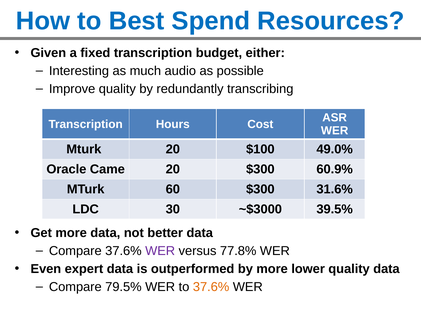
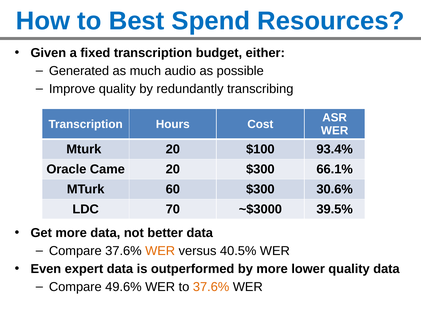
Interesting: Interesting -> Generated
49.0%: 49.0% -> 93.4%
60.9%: 60.9% -> 66.1%
31.6%: 31.6% -> 30.6%
30: 30 -> 70
WER at (160, 251) colour: purple -> orange
77.8%: 77.8% -> 40.5%
79.5%: 79.5% -> 49.6%
